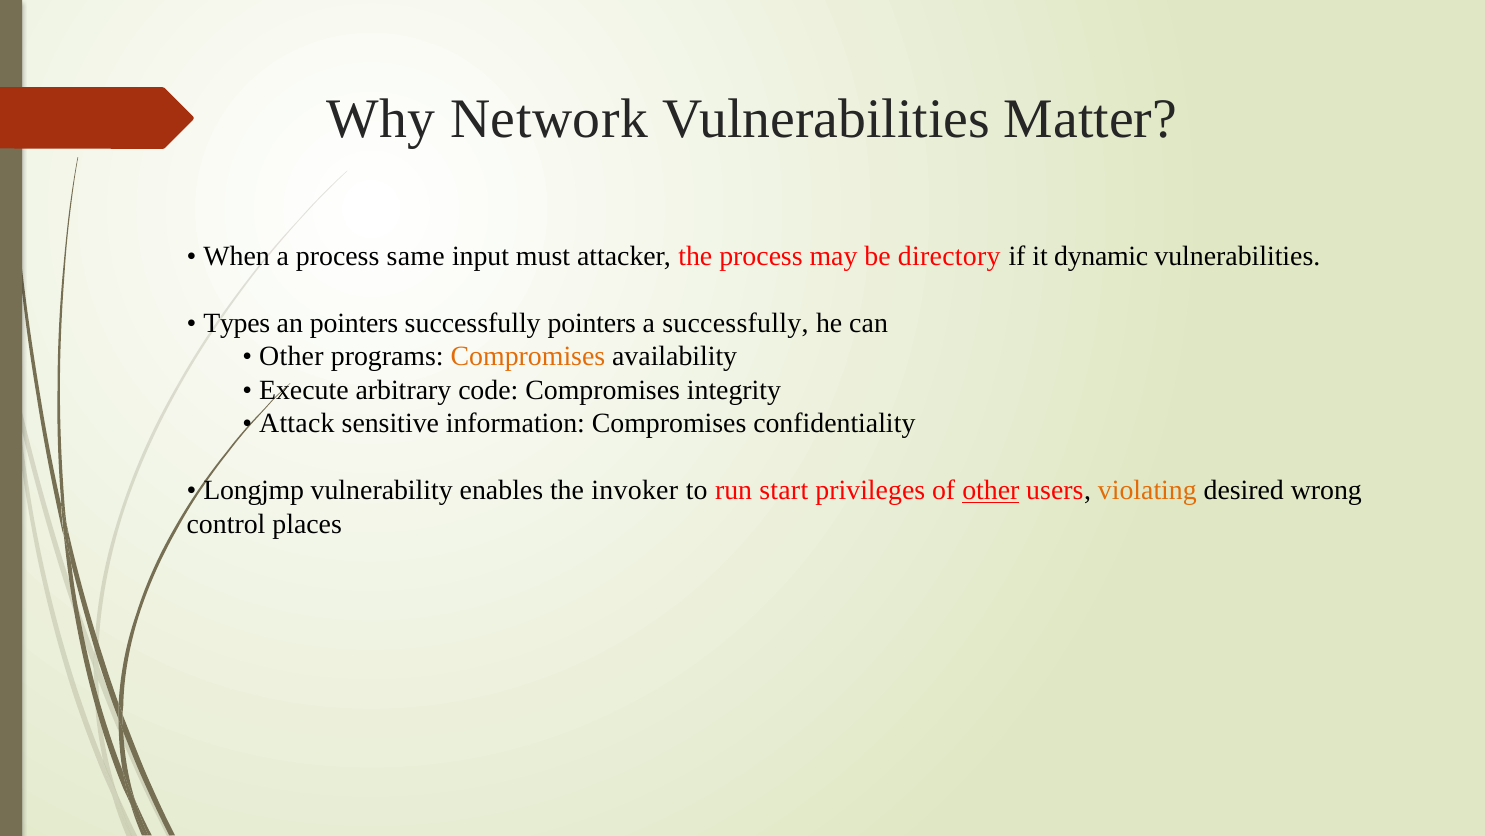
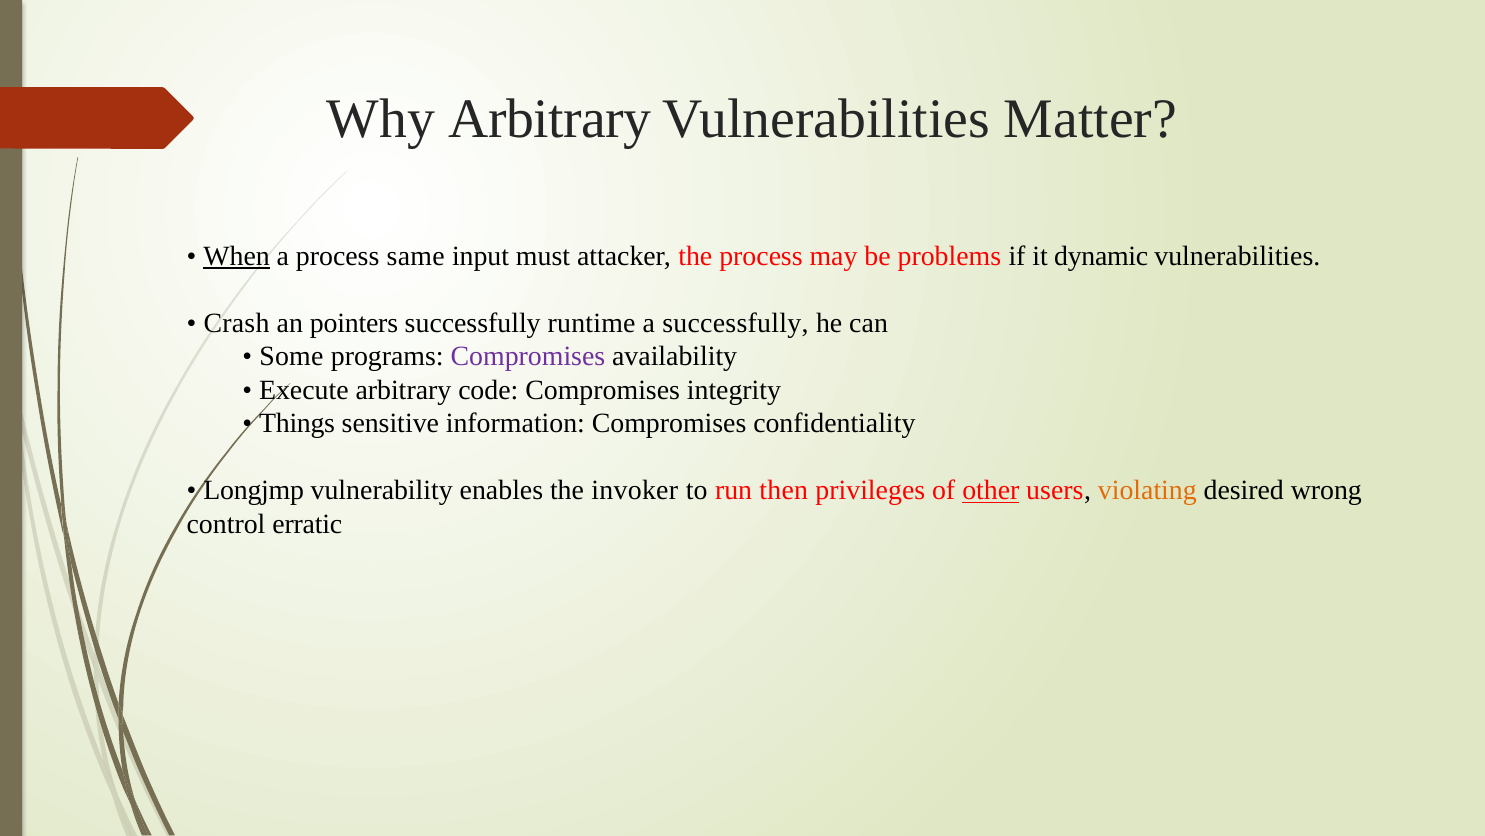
Why Network: Network -> Arbitrary
When underline: none -> present
directory: directory -> problems
Types: Types -> Crash
successfully pointers: pointers -> runtime
Other at (291, 356): Other -> Some
Compromises at (528, 356) colour: orange -> purple
Attack: Attack -> Things
start: start -> then
places: places -> erratic
